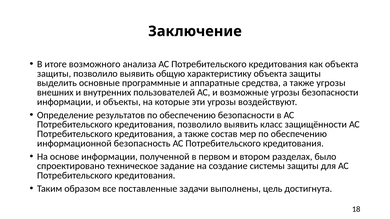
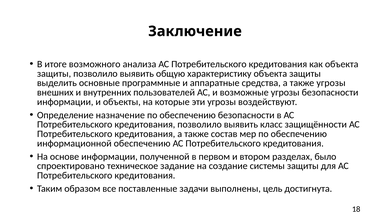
результатов: результатов -> назначение
информационной безопасность: безопасность -> обеспечению
